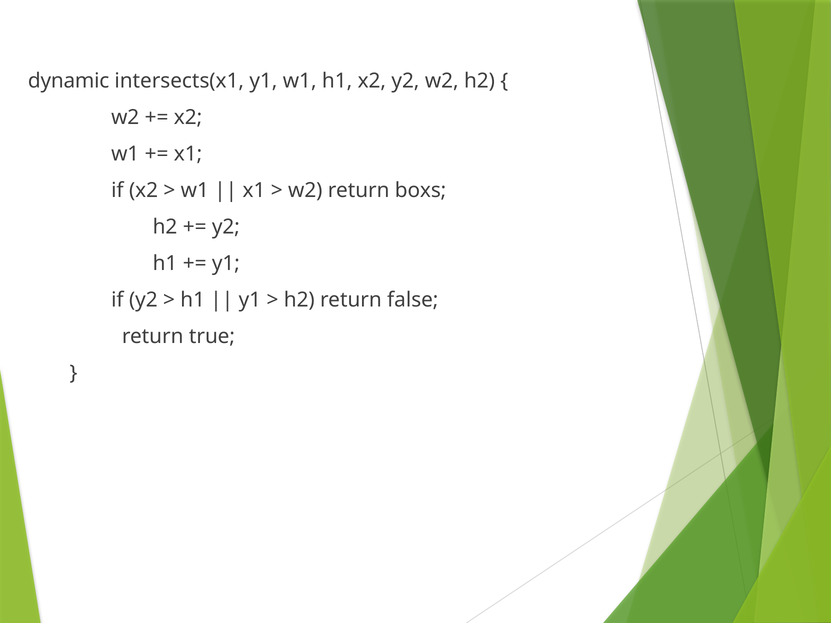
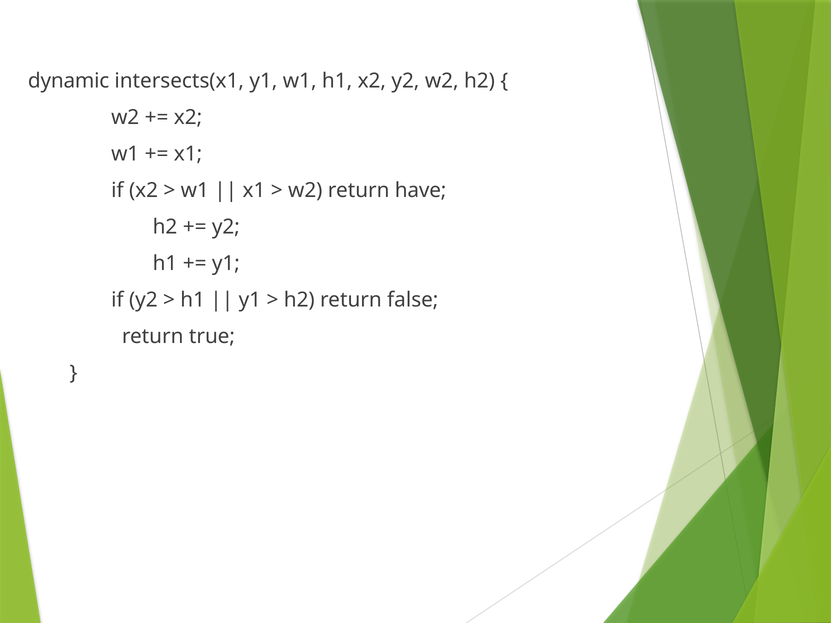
boxs: boxs -> have
